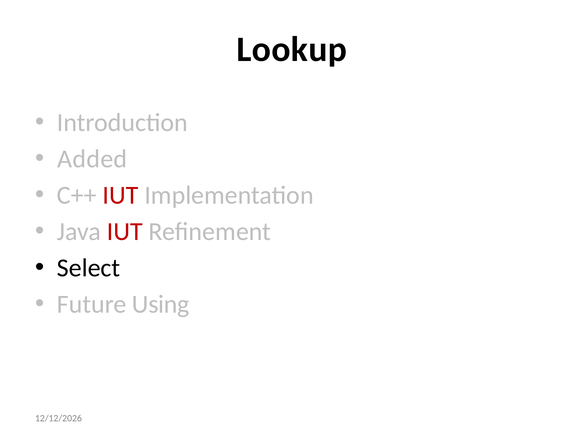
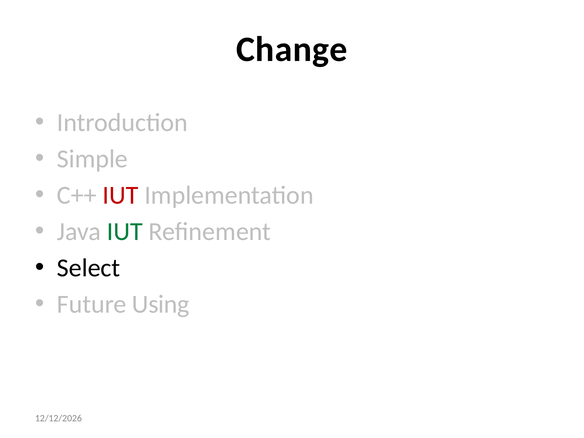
Lookup: Lookup -> Change
Added: Added -> Simple
IUT at (125, 232) colour: red -> green
